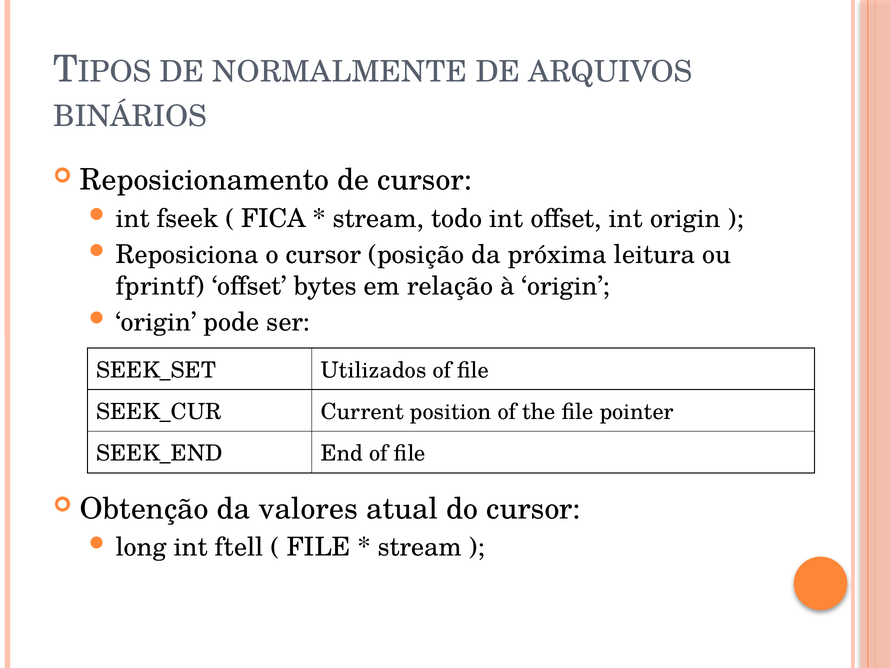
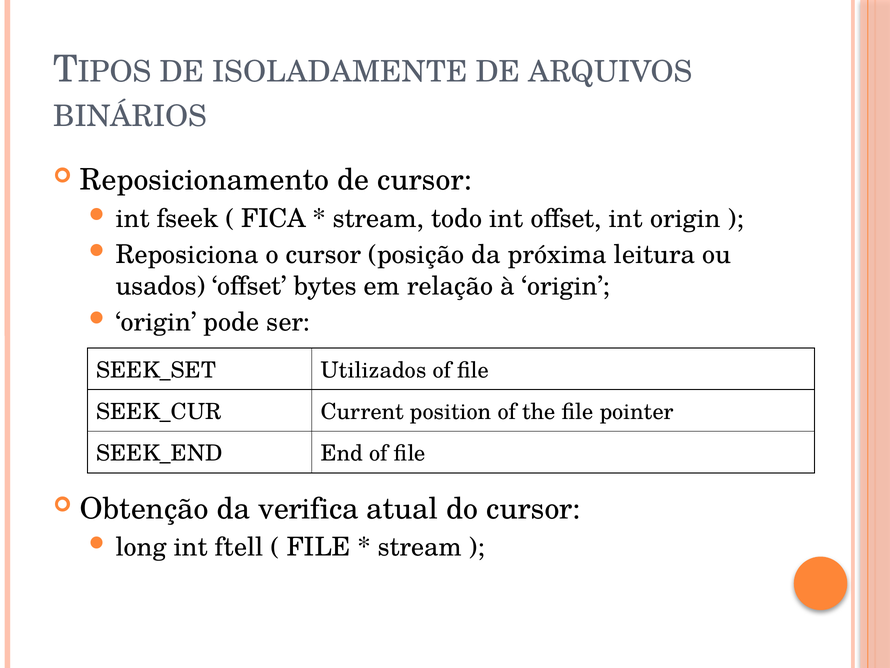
NORMALMENTE: NORMALMENTE -> ISOLADAMENTE
fprintf: fprintf -> usados
valores: valores -> verifica
